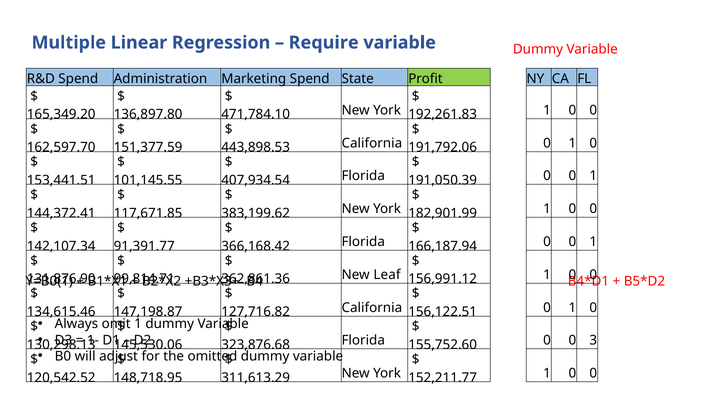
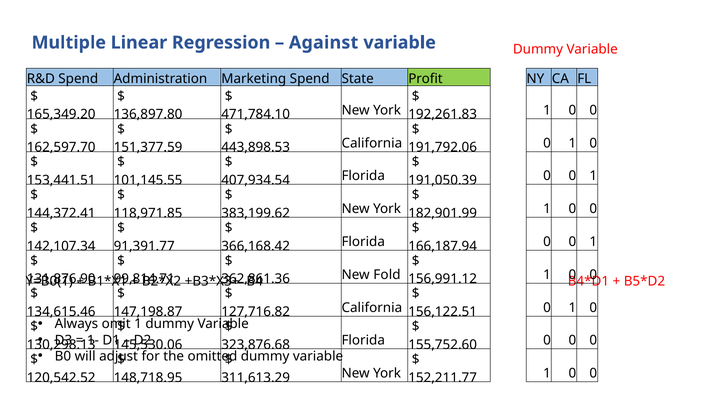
Require: Require -> Against
117,671.85: 117,671.85 -> 118,971.85
Leaf: Leaf -> Fold
0 0 3: 3 -> 0
